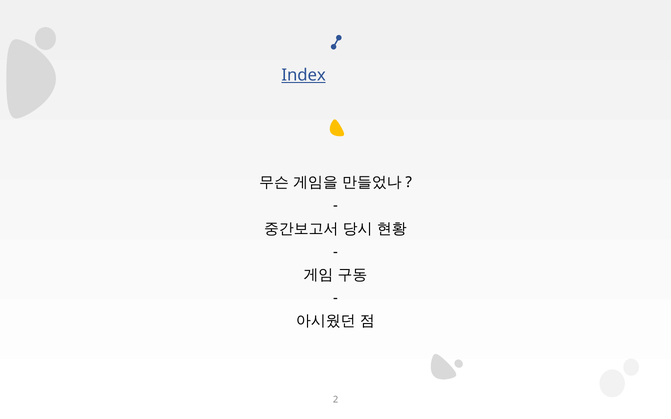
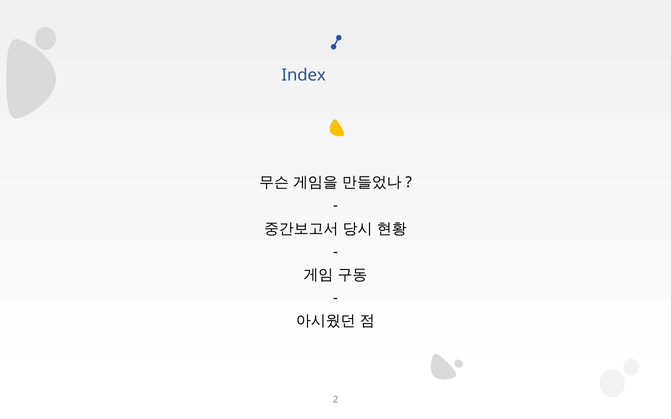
Index underline: present -> none
